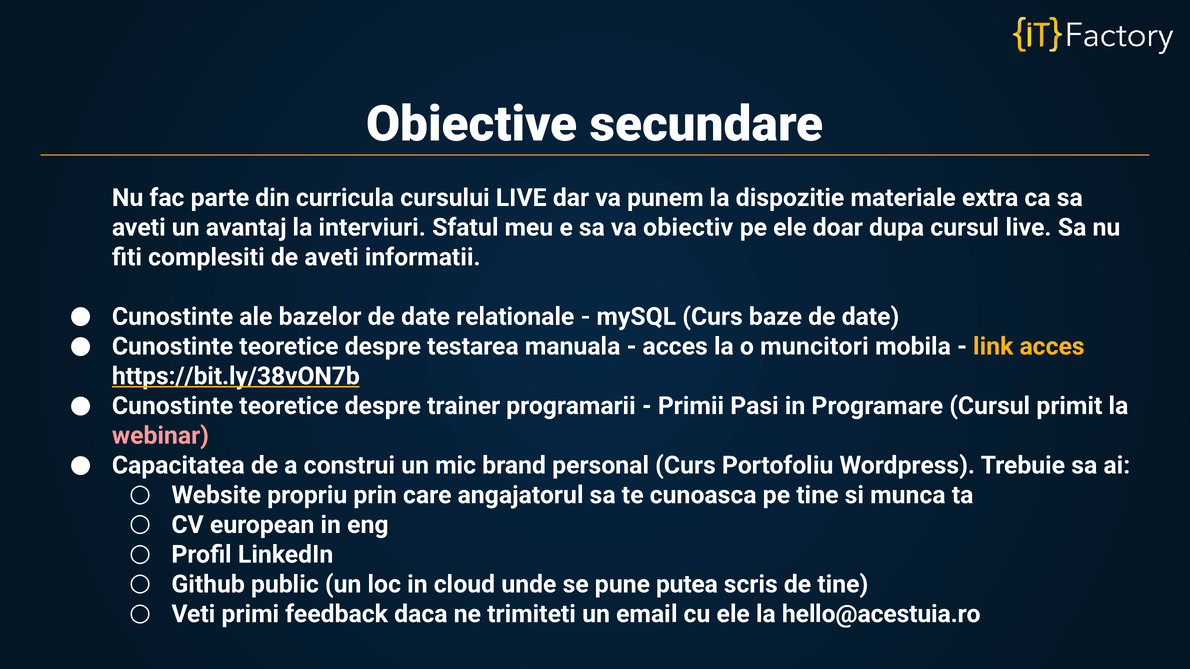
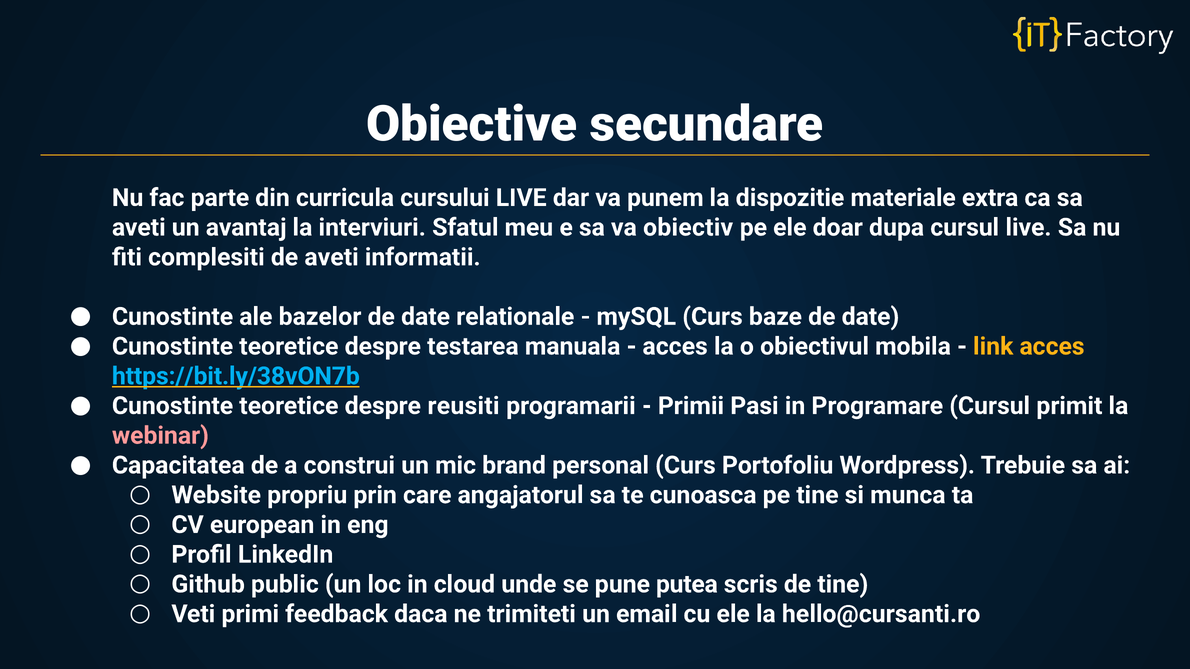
muncitori: muncitori -> obiectivul
https://bit.ly/38vON7b colour: white -> light blue
trainer: trainer -> reusiti
hello@acestuia.ro: hello@acestuia.ro -> hello@cursanti.ro
